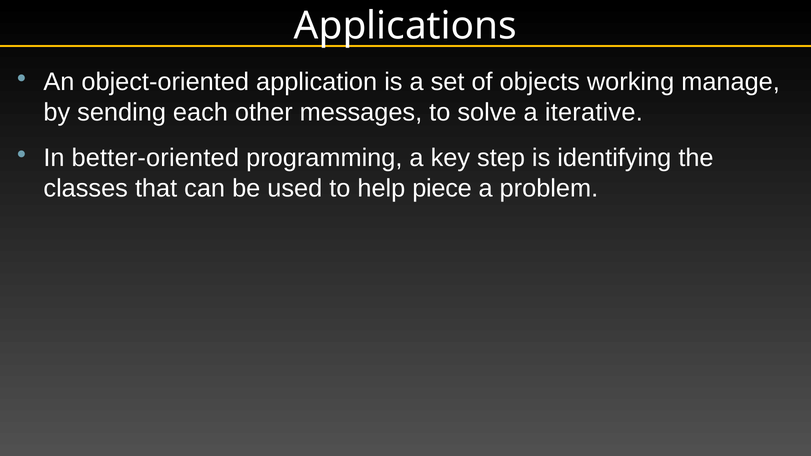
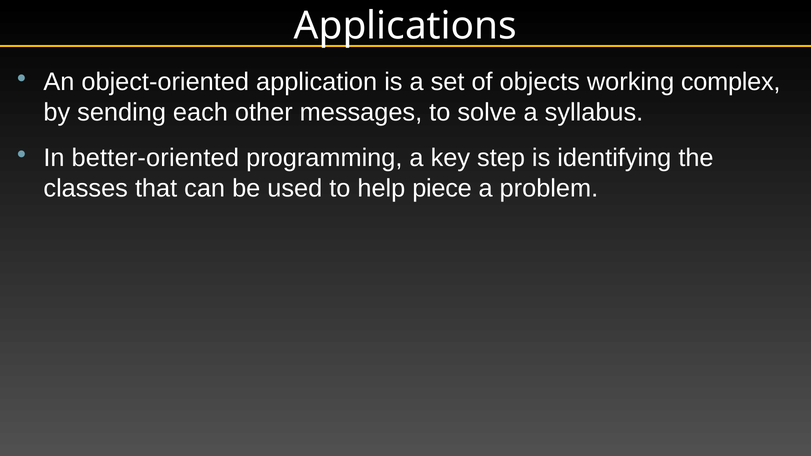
manage: manage -> complex
iterative: iterative -> syllabus
